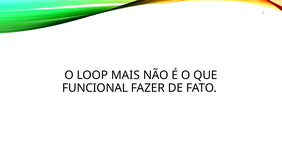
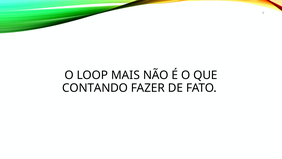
FUNCIONAL: FUNCIONAL -> CONTANDO
